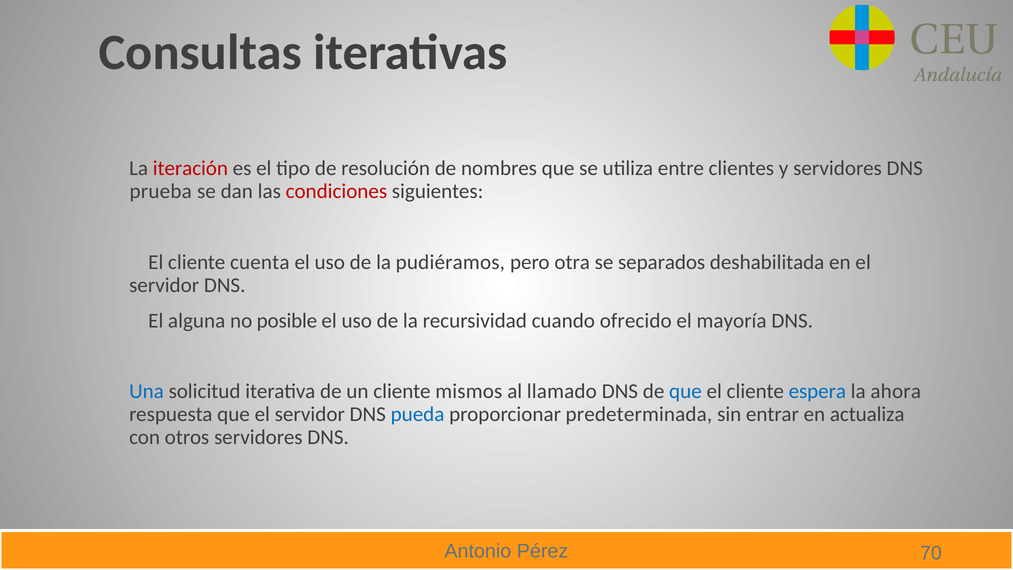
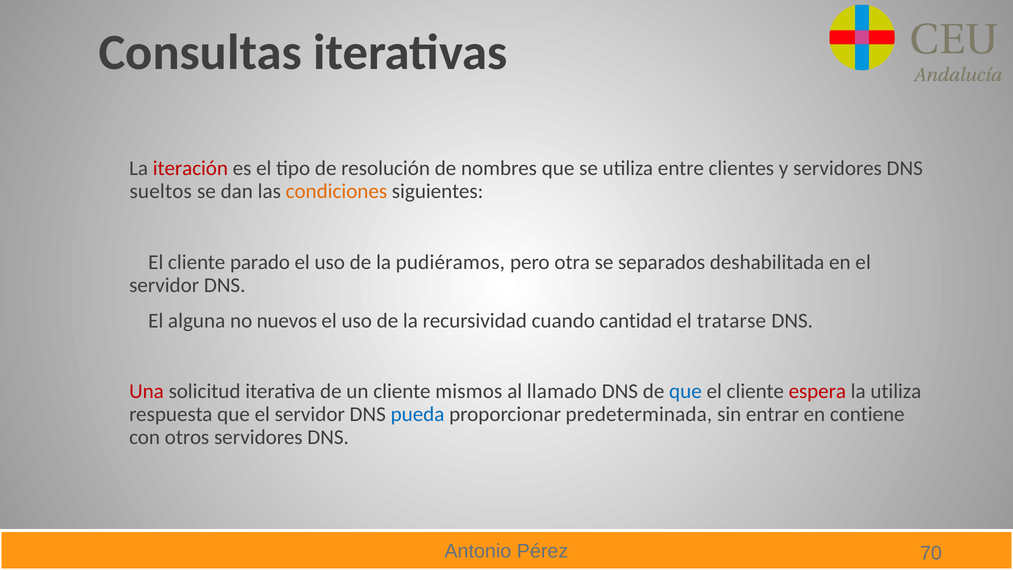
prueba: prueba -> sueltos
condiciones colour: red -> orange
cuenta: cuenta -> parado
posible: posible -> nuevos
ofrecido: ofrecido -> cantidad
mayoría: mayoría -> tratarse
Una colour: blue -> red
espera colour: blue -> red
la ahora: ahora -> utiliza
actualiza: actualiza -> contiene
